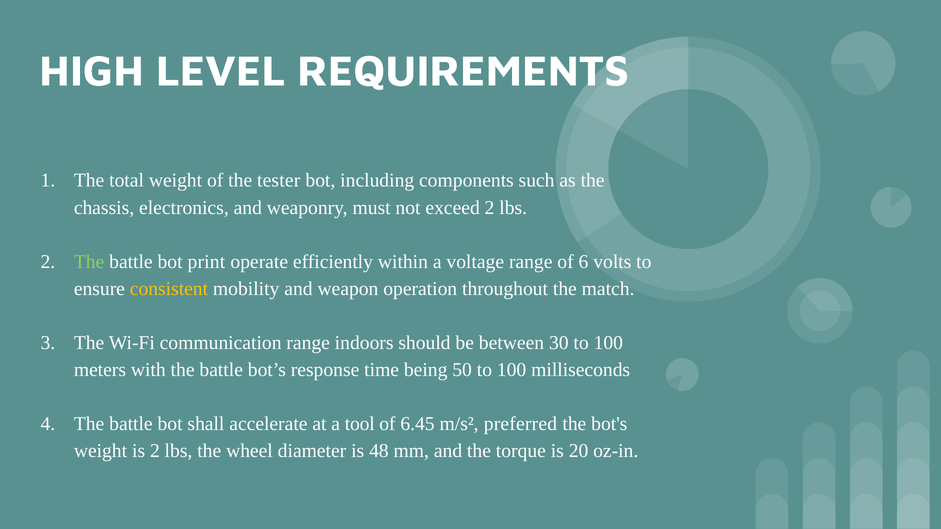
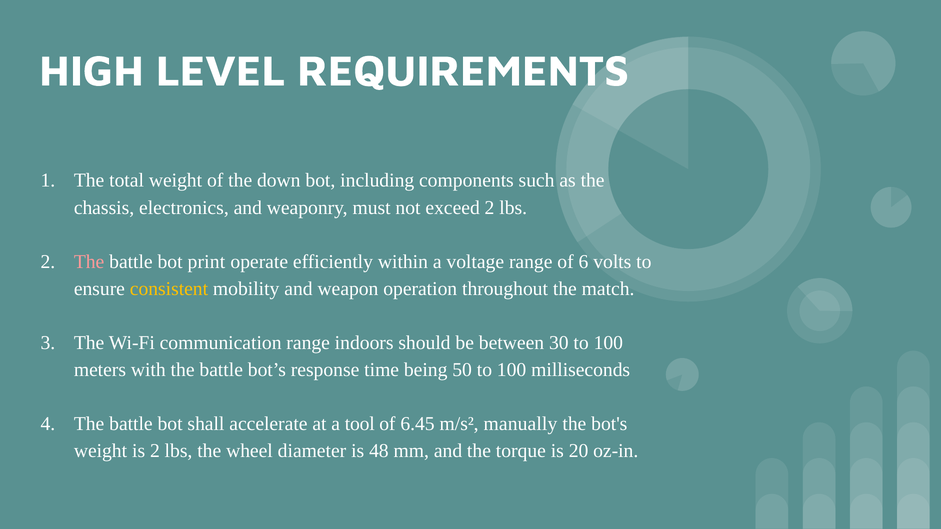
tester: tester -> down
The at (89, 262) colour: light green -> pink
preferred: preferred -> manually
